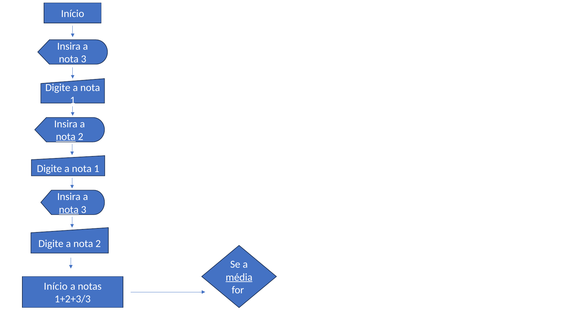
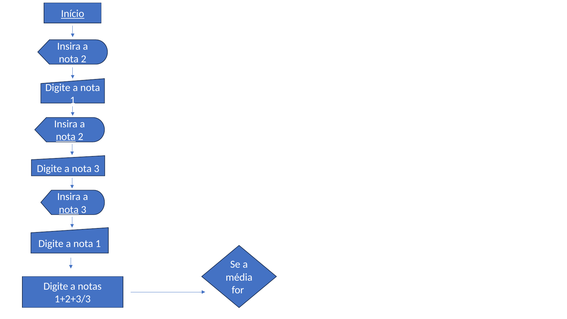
Início at (73, 14) underline: none -> present
3 at (84, 59): 3 -> 2
1 at (97, 168): 1 -> 3
2 at (98, 244): 2 -> 1
média underline: present -> none
Início at (56, 286): Início -> Digite
